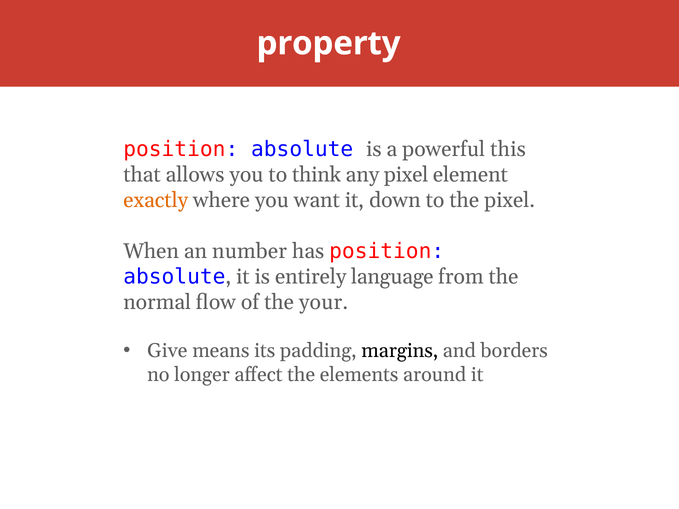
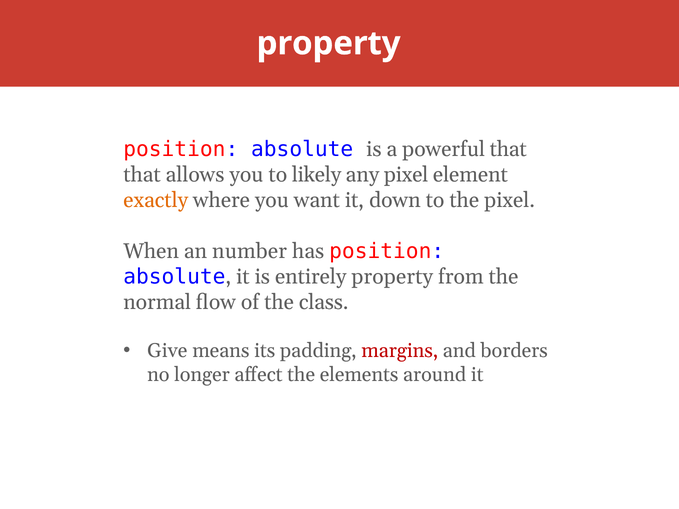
powerful this: this -> that
think: think -> likely
entirely language: language -> property
your: your -> class
margins colour: black -> red
